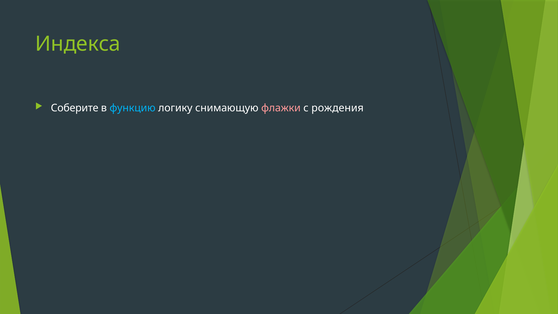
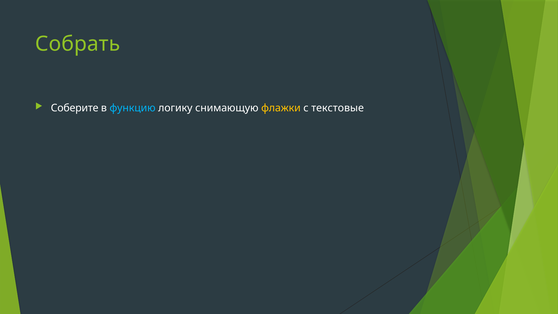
Индекса: Индекса -> Собрать
флажки colour: pink -> yellow
рождения: рождения -> текстовые
